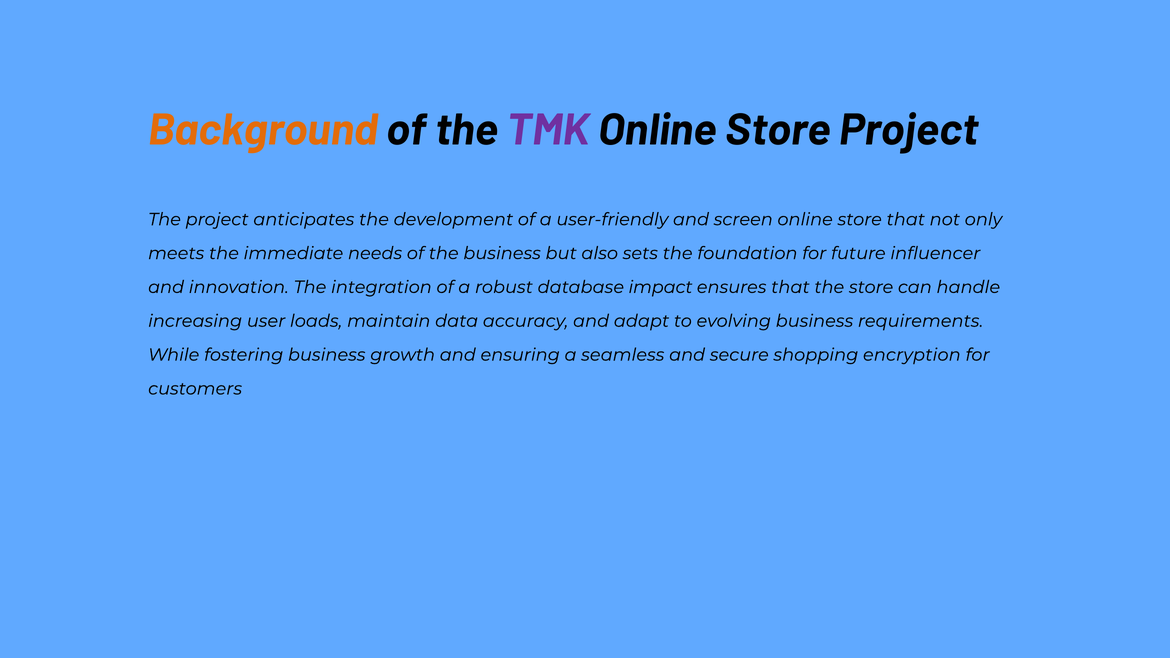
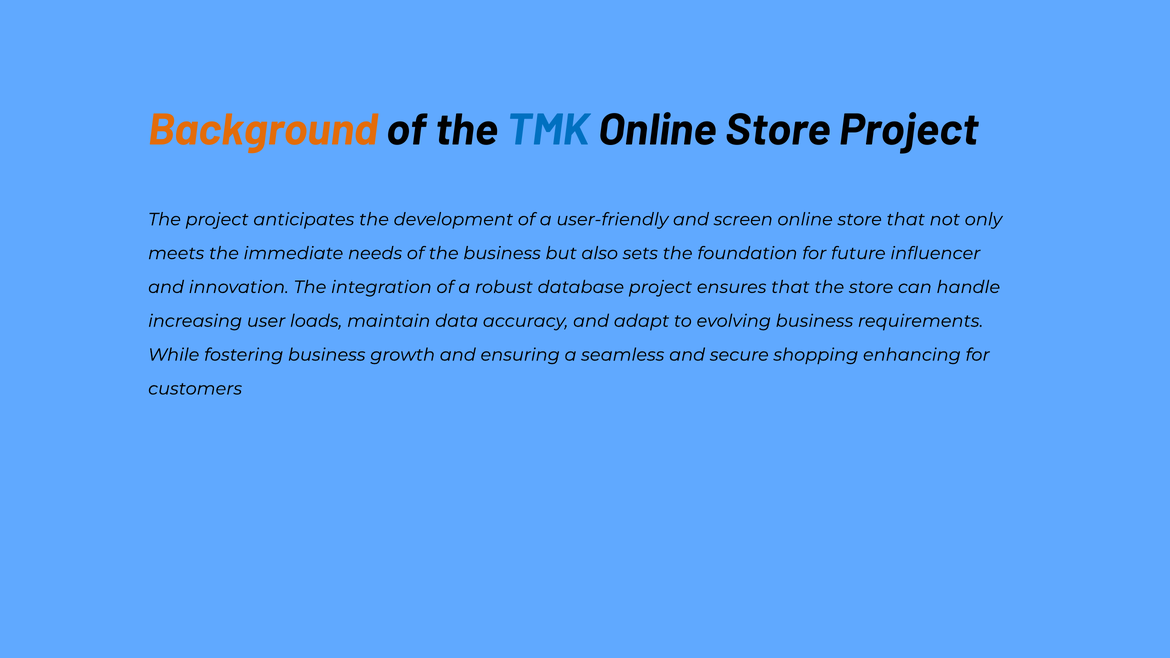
TMK colour: purple -> blue
database impact: impact -> project
encryption: encryption -> enhancing
